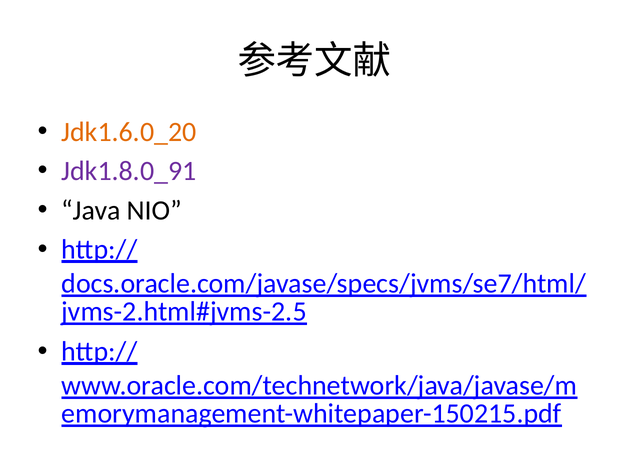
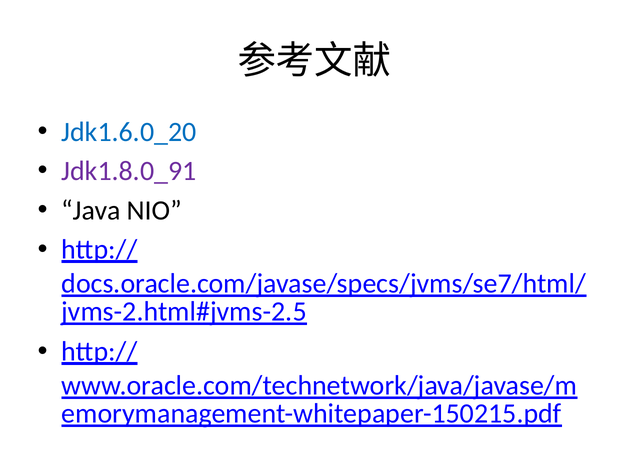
Jdk1.6.0_20 colour: orange -> blue
